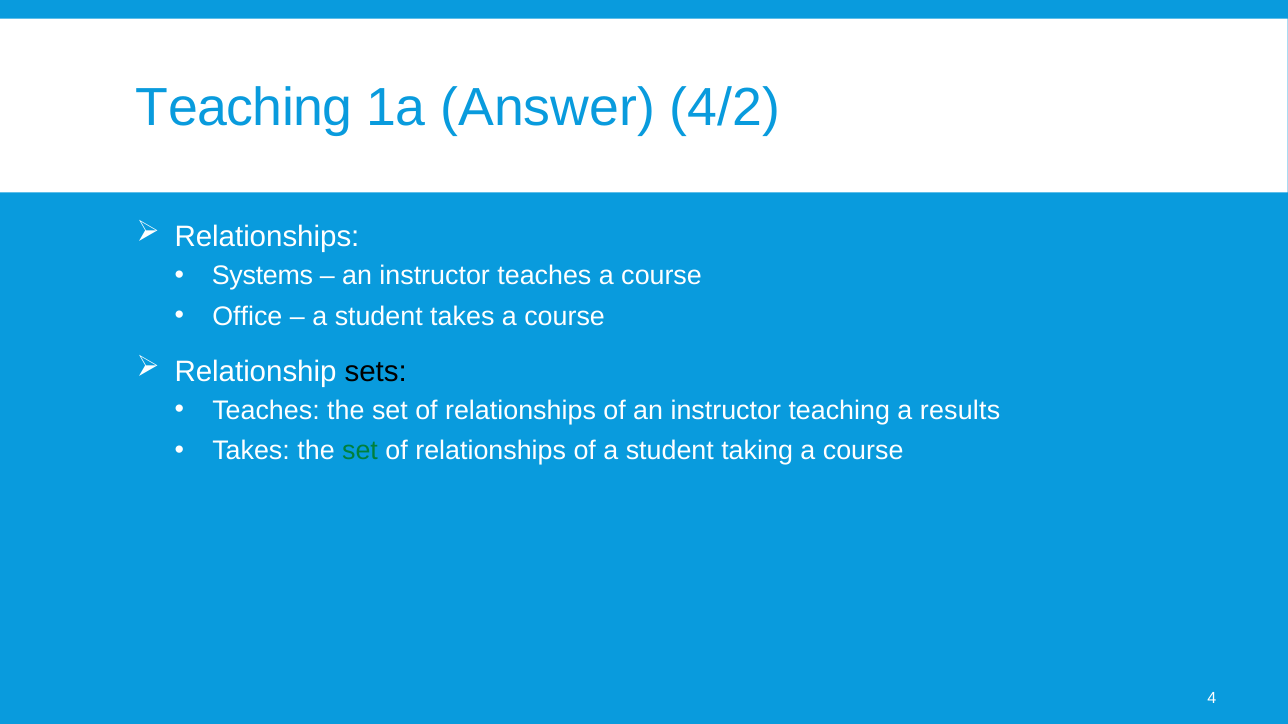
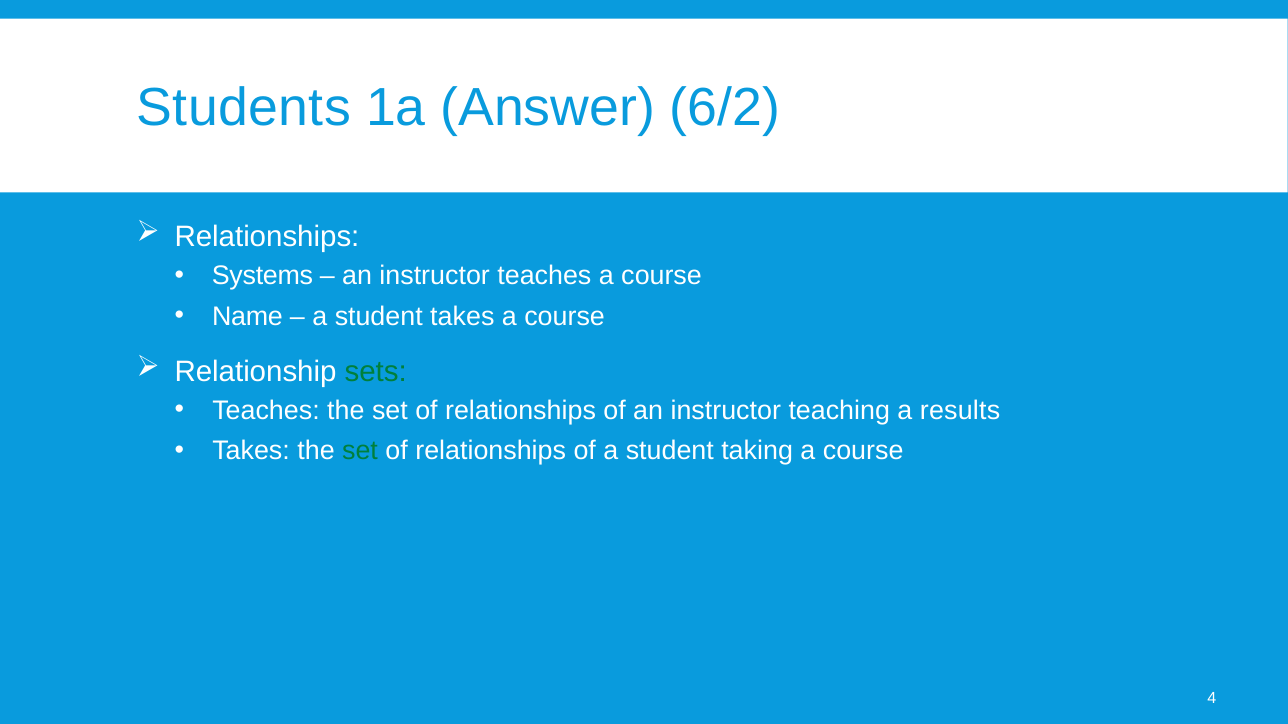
Teaching at (244, 108): Teaching -> Students
4/2: 4/2 -> 6/2
Office: Office -> Name
sets colour: black -> green
